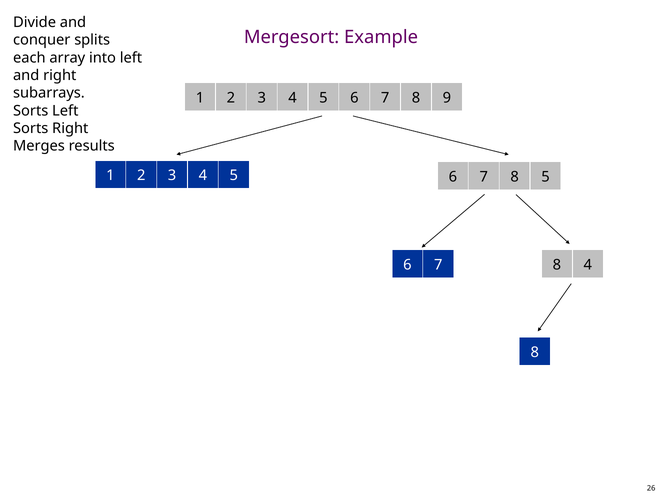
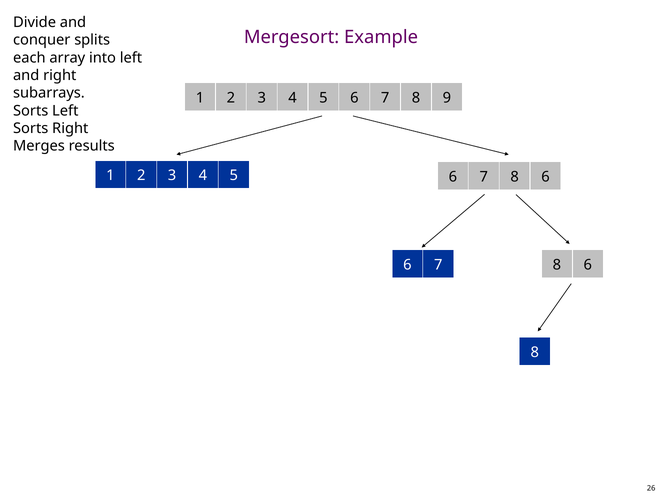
5 at (545, 176): 5 -> 6
6 7 8 4: 4 -> 6
